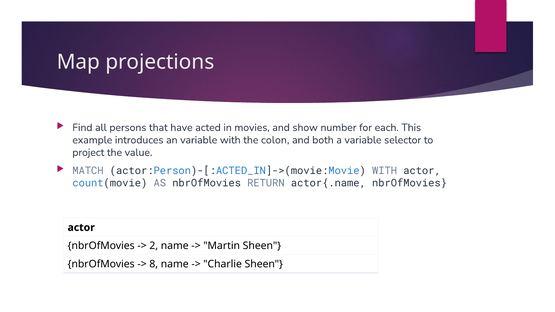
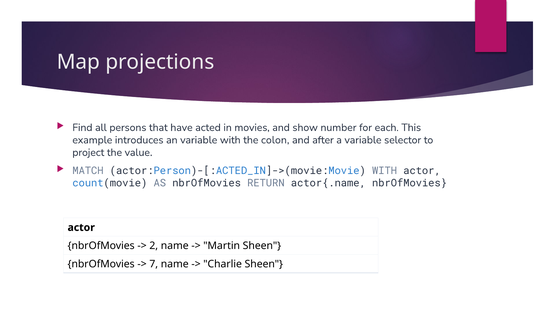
both: both -> after
8: 8 -> 7
